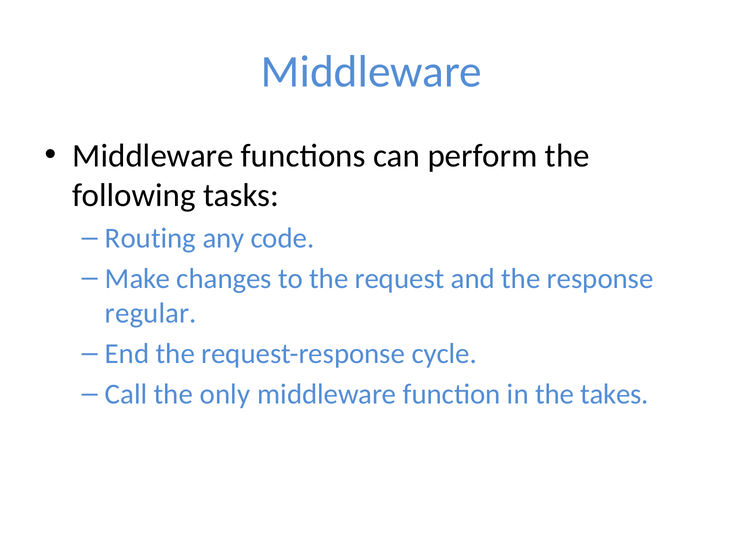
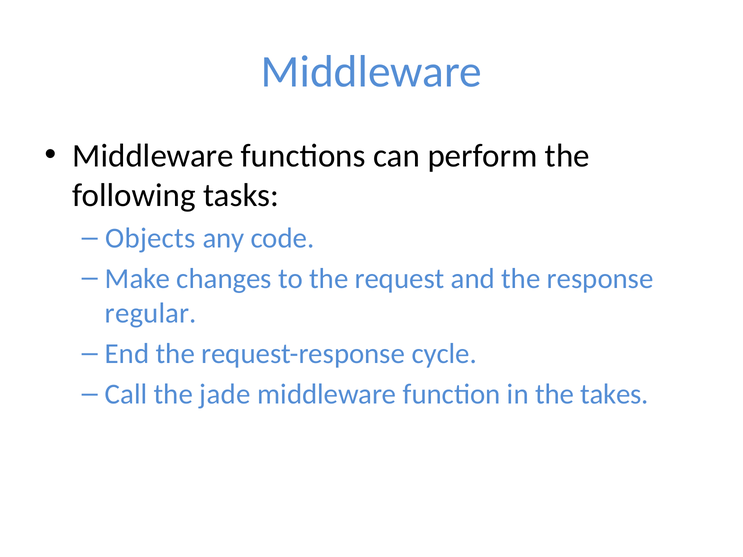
Routing: Routing -> Objects
only: only -> jade
